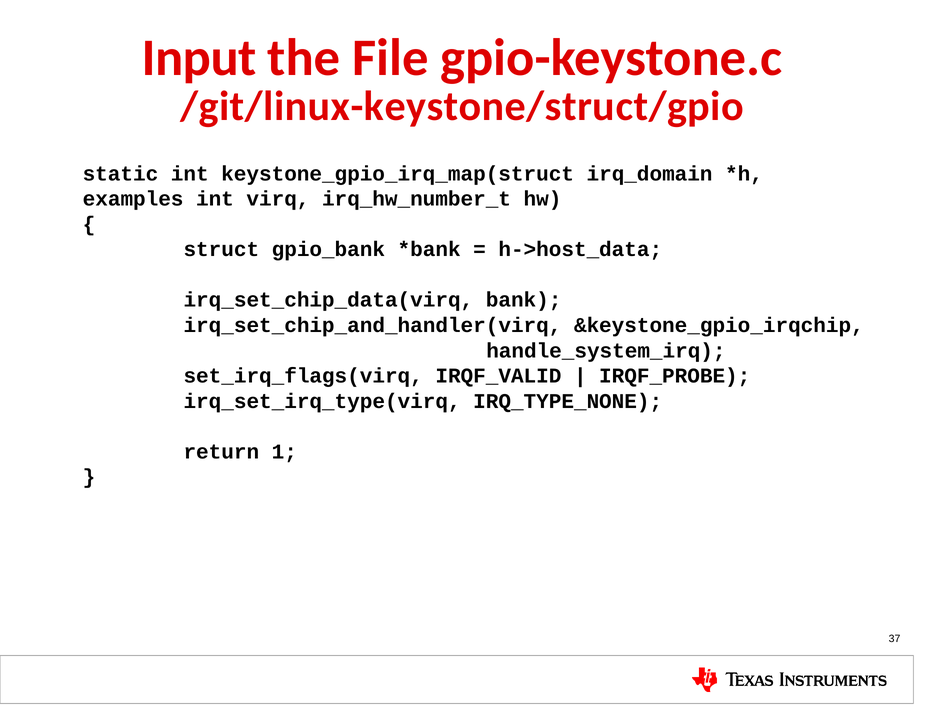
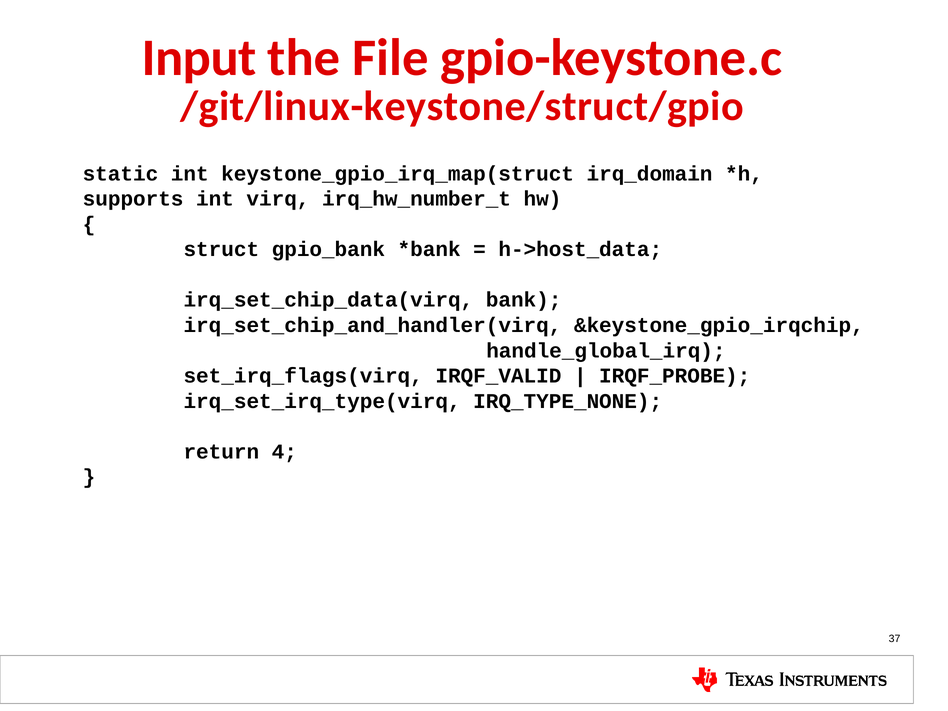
examples: examples -> supports
handle_system_irq: handle_system_irq -> handle_global_irq
1: 1 -> 4
